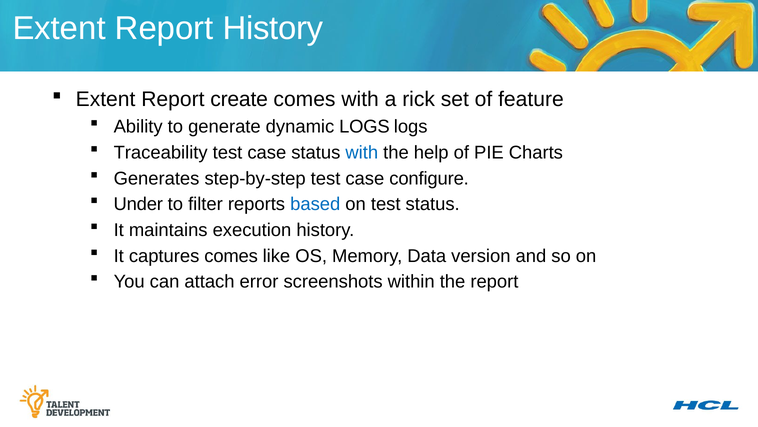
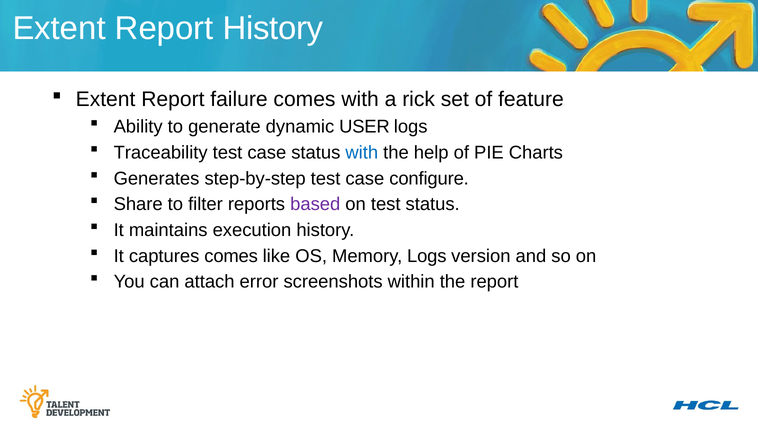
create: create -> failure
dynamic LOGS: LOGS -> USER
Under: Under -> Share
based colour: blue -> purple
Memory Data: Data -> Logs
